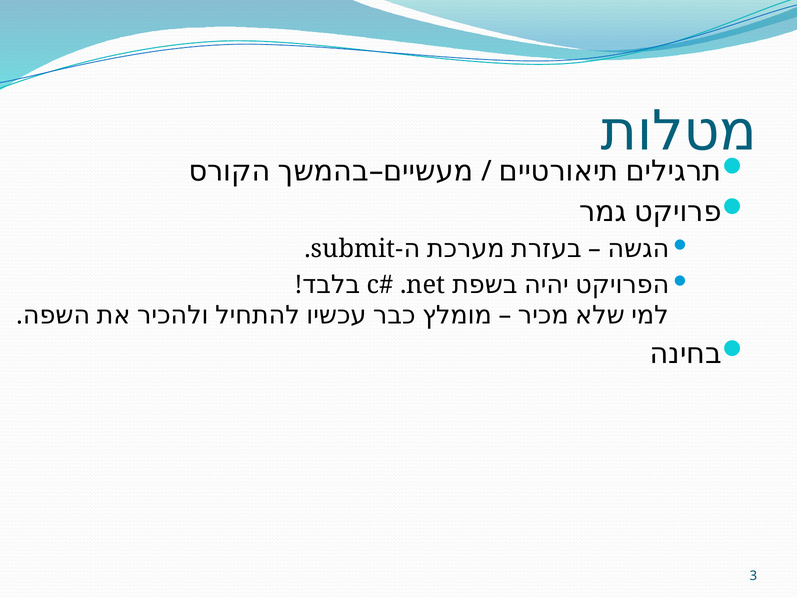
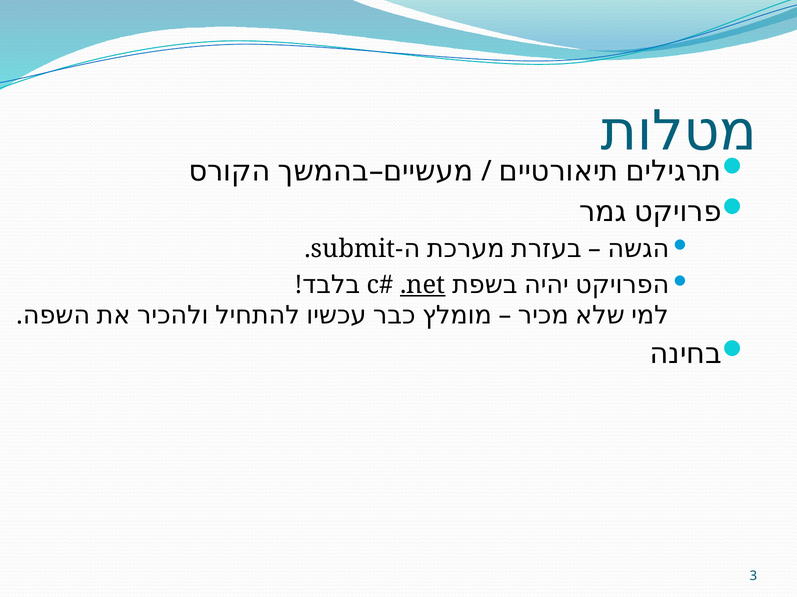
.net underline: none -> present
